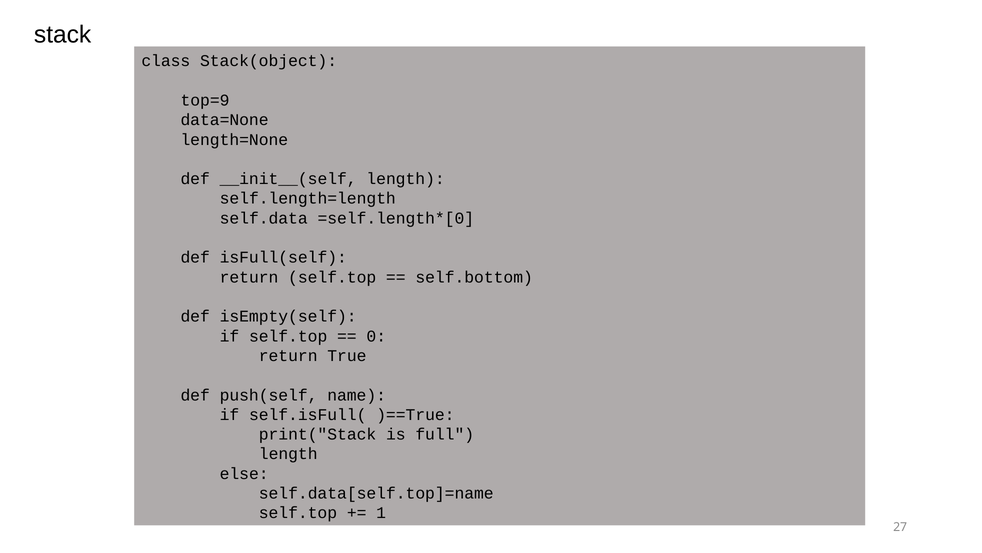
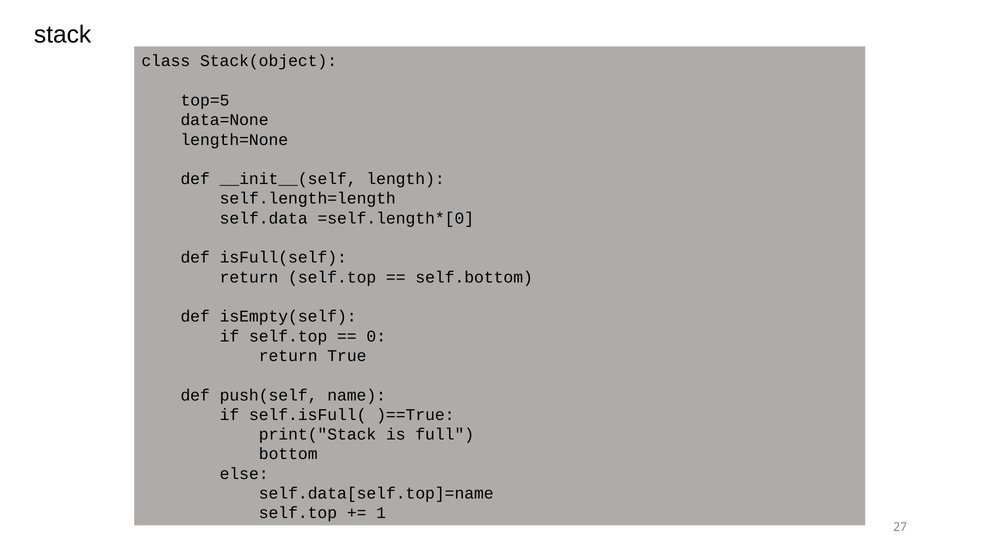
top=9: top=9 -> top=5
length at (288, 454): length -> bottom
